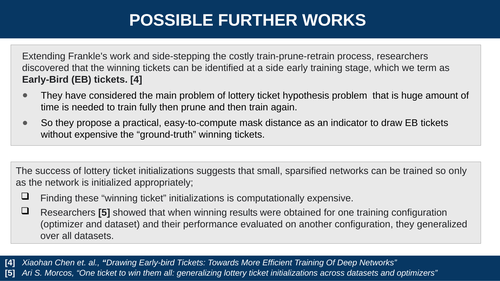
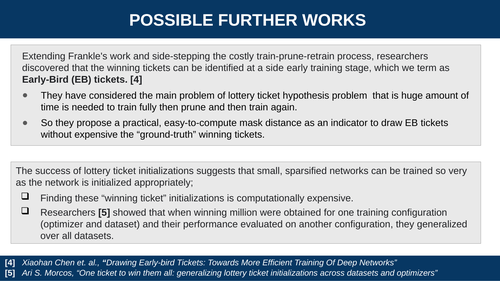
only: only -> very
results: results -> million
